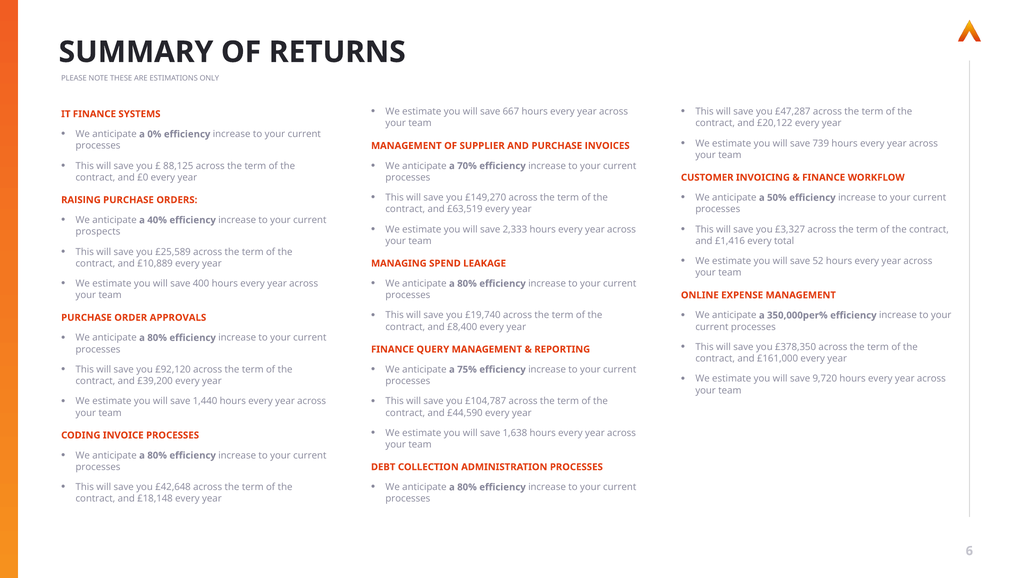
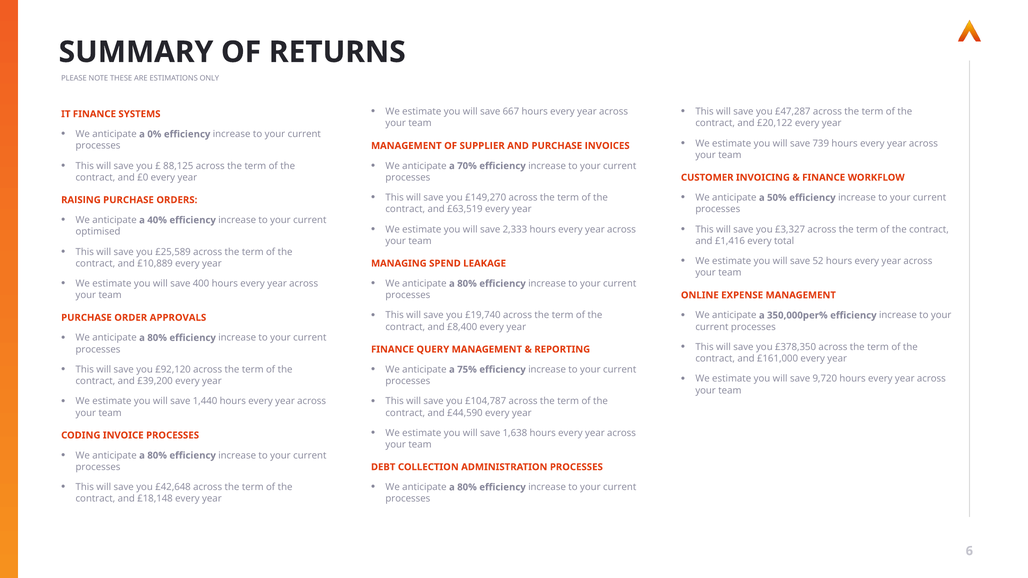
prospects: prospects -> optimised
